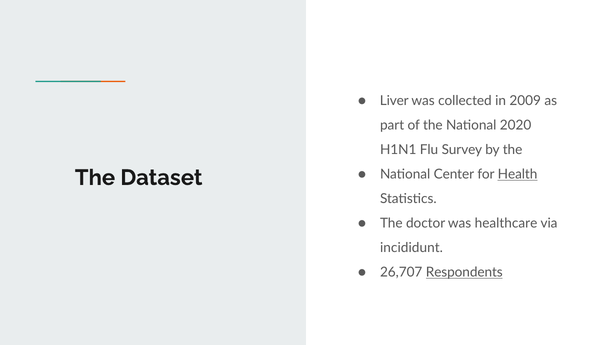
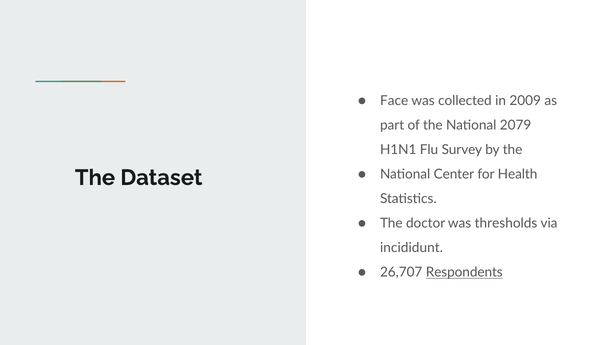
Liver: Liver -> Face
2020: 2020 -> 2079
Health underline: present -> none
healthcare: healthcare -> thresholds
